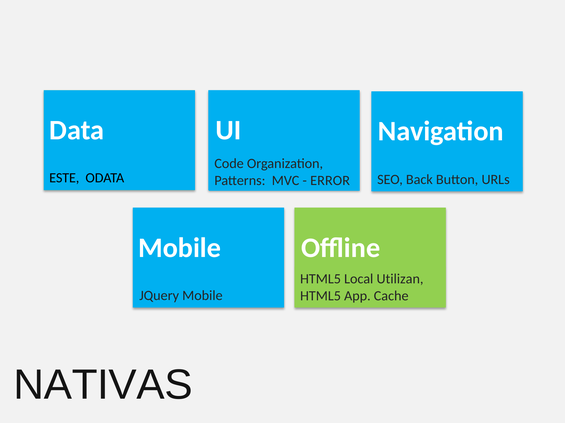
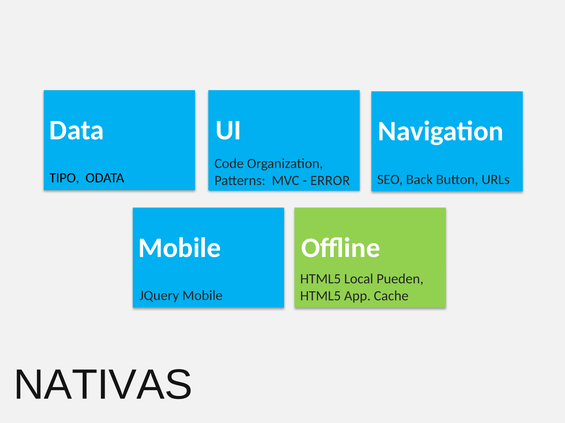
ESTE: ESTE -> TIPO
Utilizan: Utilizan -> Pueden
